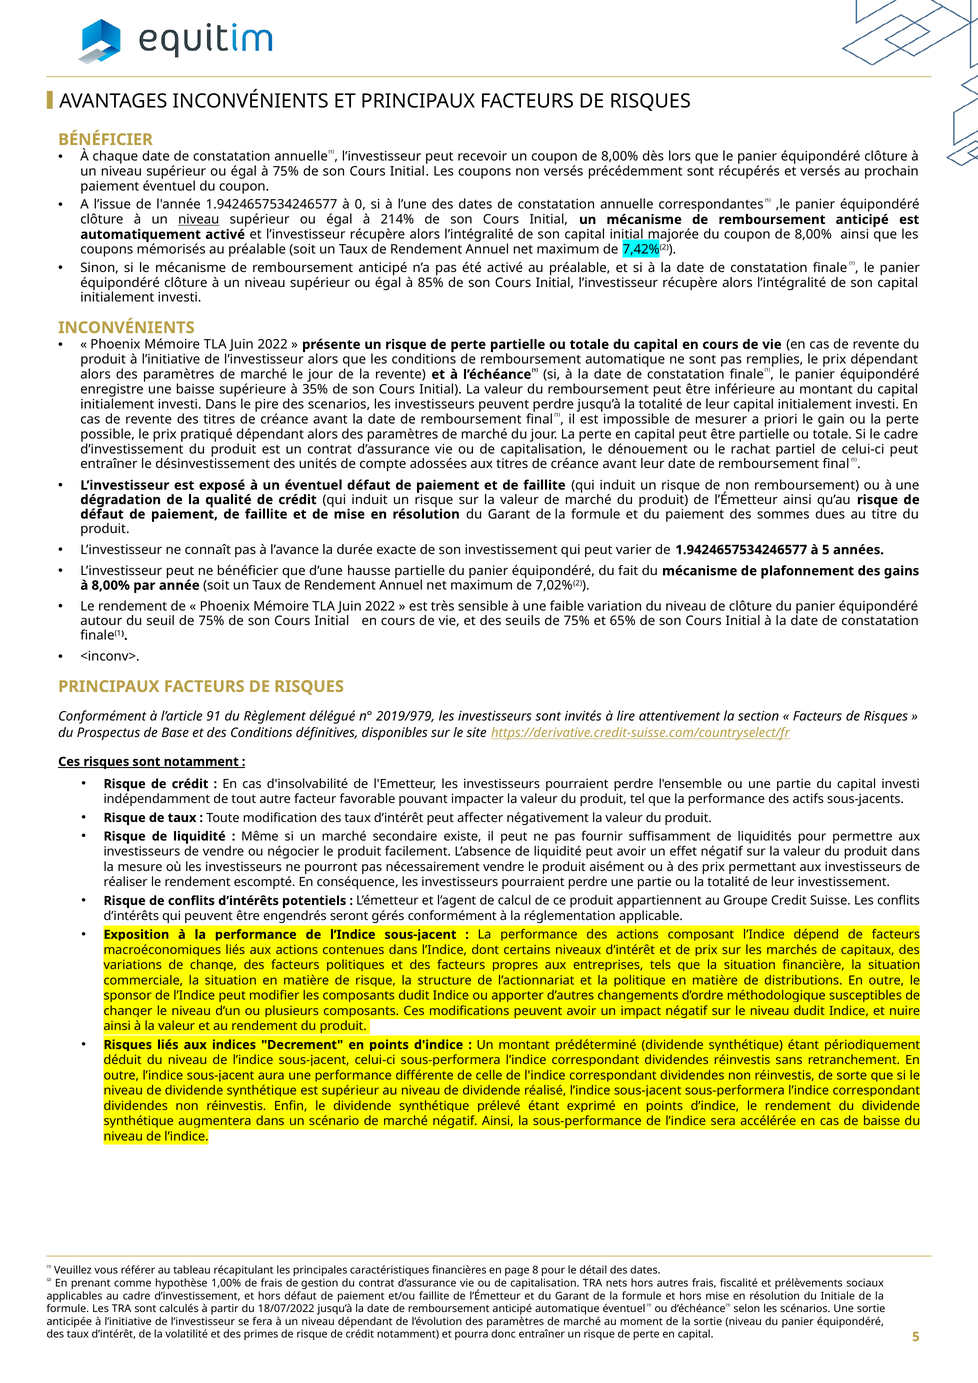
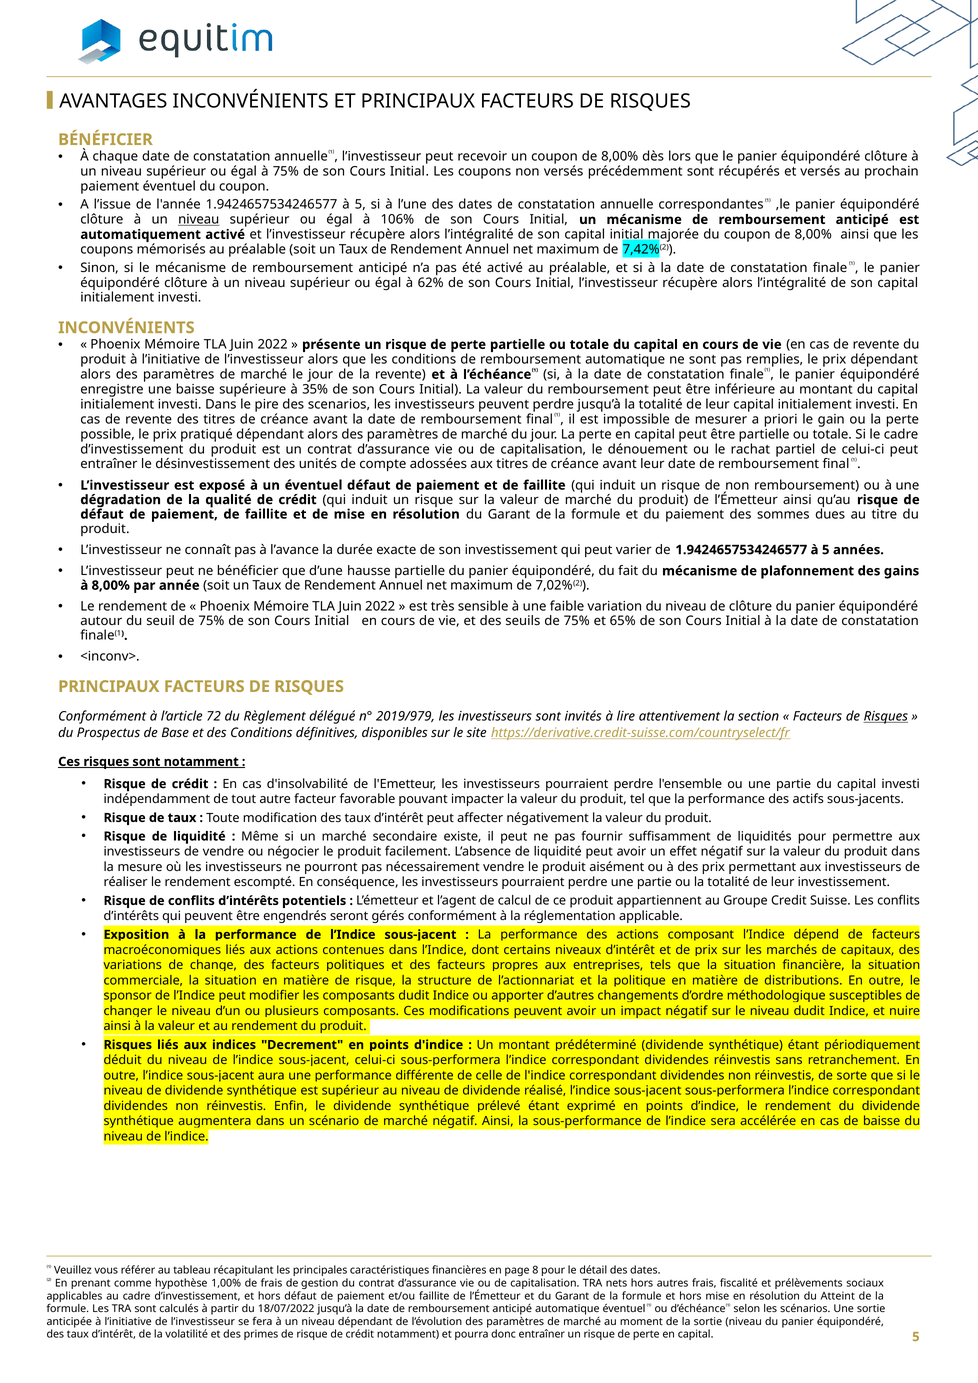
l'année 1.9424657534246577 à 0: 0 -> 5
214%: 214% -> 106%
85%: 85% -> 62%
91: 91 -> 72
Risques at (886, 717) underline: none -> present
Initiale: Initiale -> Atteint
